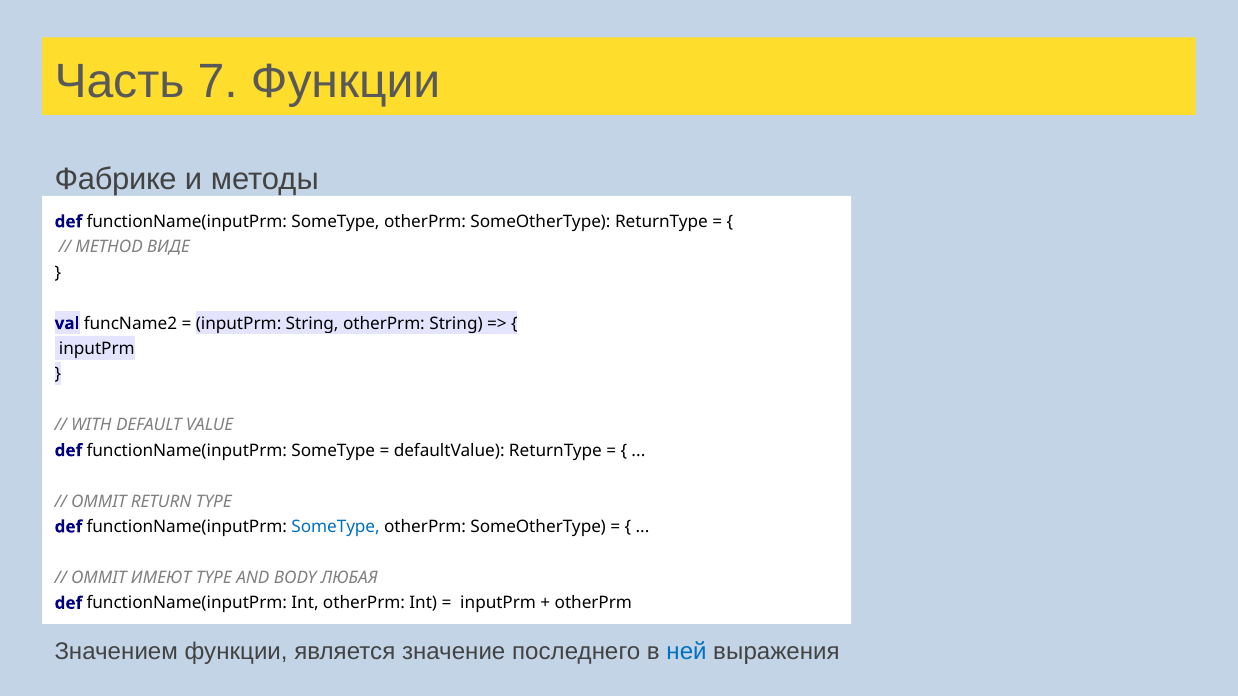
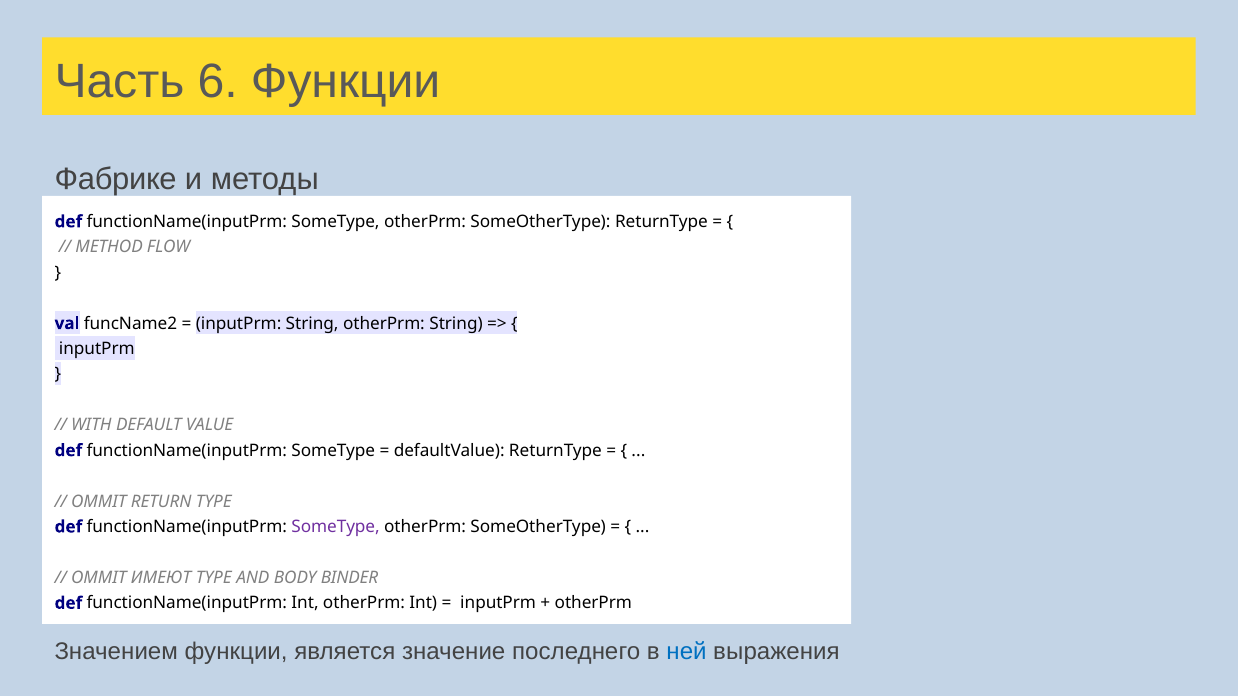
7: 7 -> 6
ВИДЕ: ВИДЕ -> FLOW
SomeType at (336, 527) colour: blue -> purple
ЛЮБАЯ: ЛЮБАЯ -> BINDER
